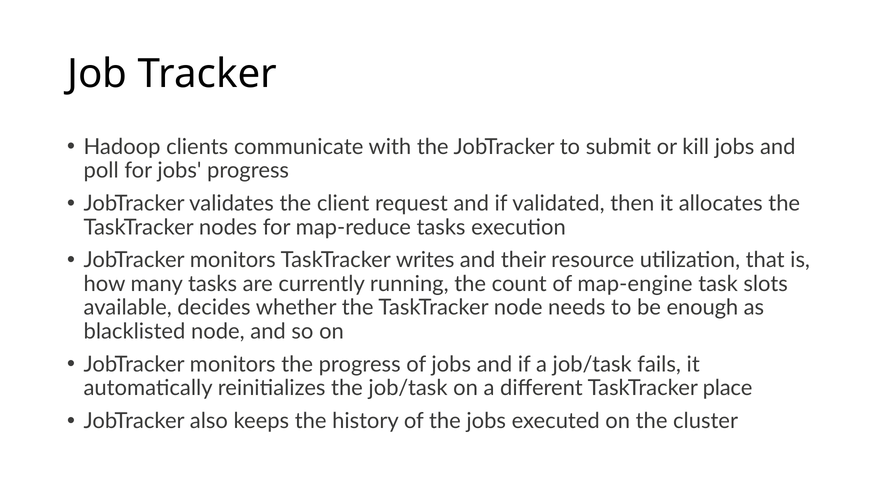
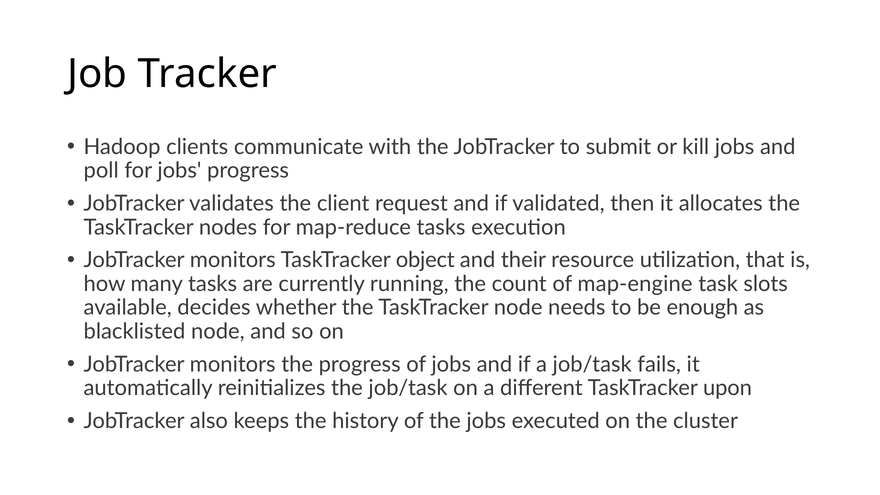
writes: writes -> object
place: place -> upon
